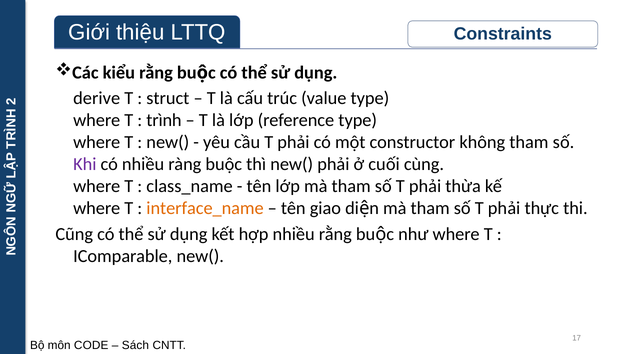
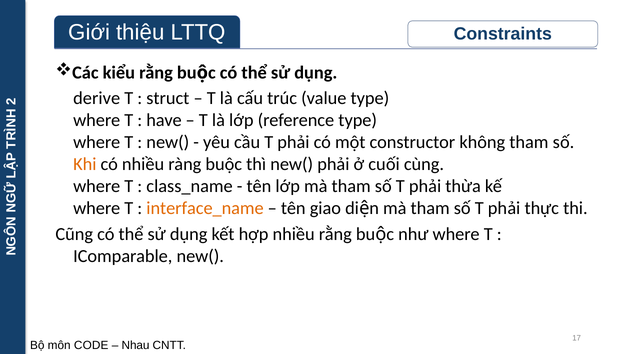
trình: trình -> have
Khi colour: purple -> orange
Sách: Sách -> Nhau
